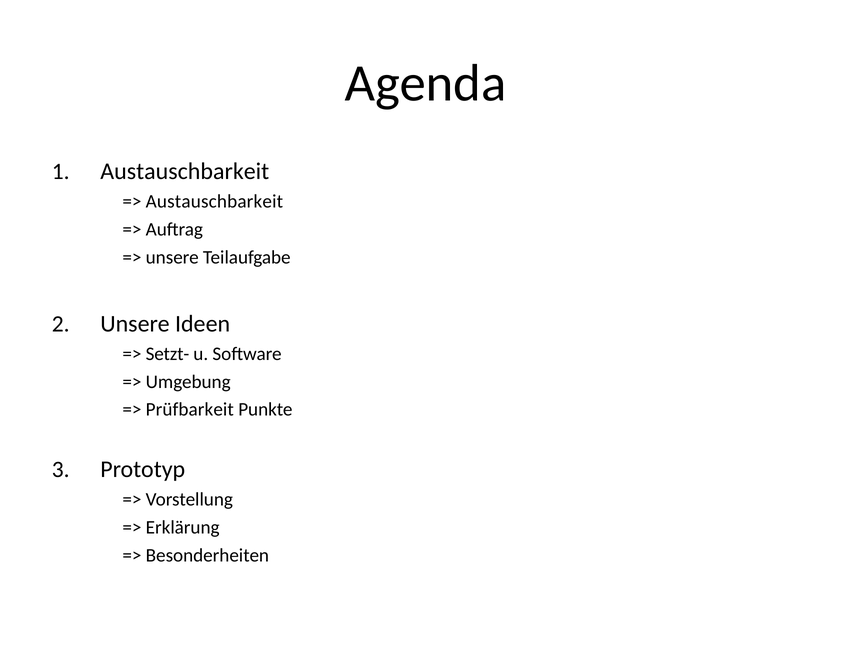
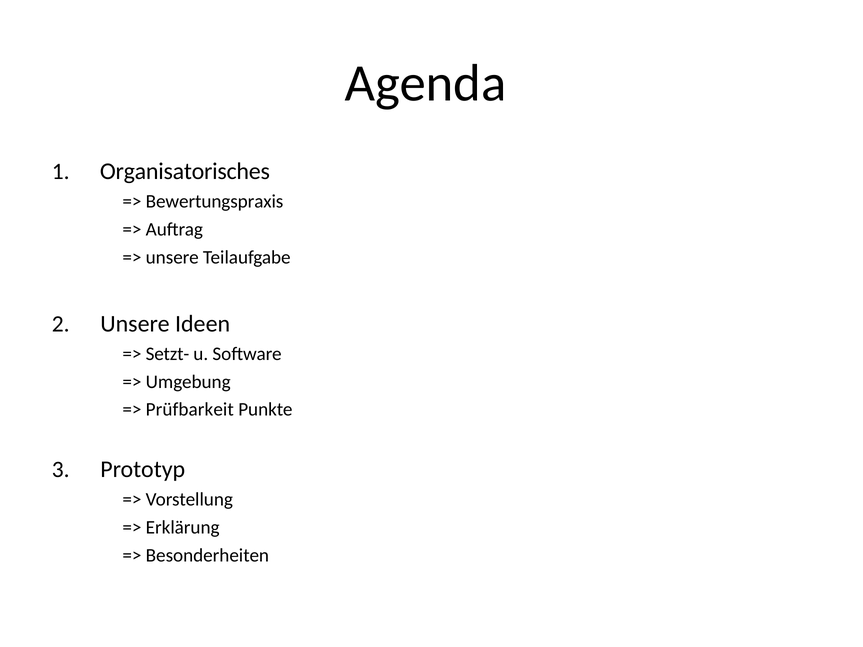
Austauschbarkeit at (185, 171): Austauschbarkeit -> Organisatorisches
Austauschbarkeit at (214, 202): Austauschbarkeit -> Bewertungspraxis
